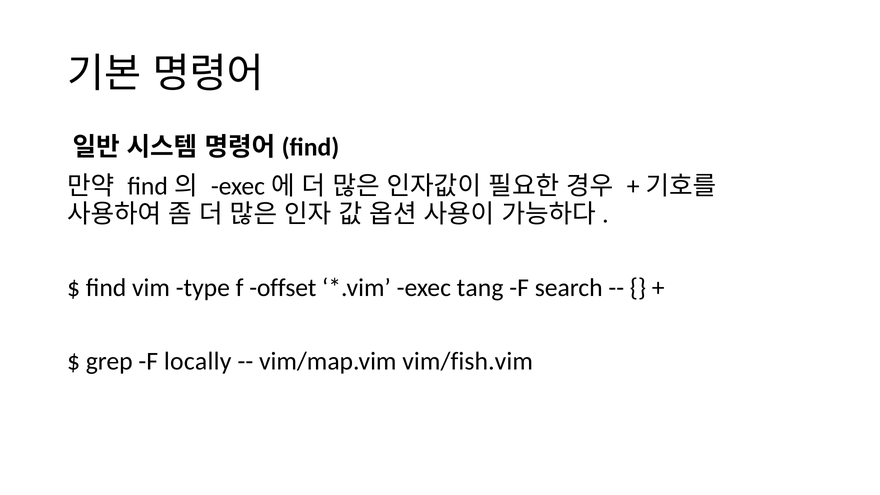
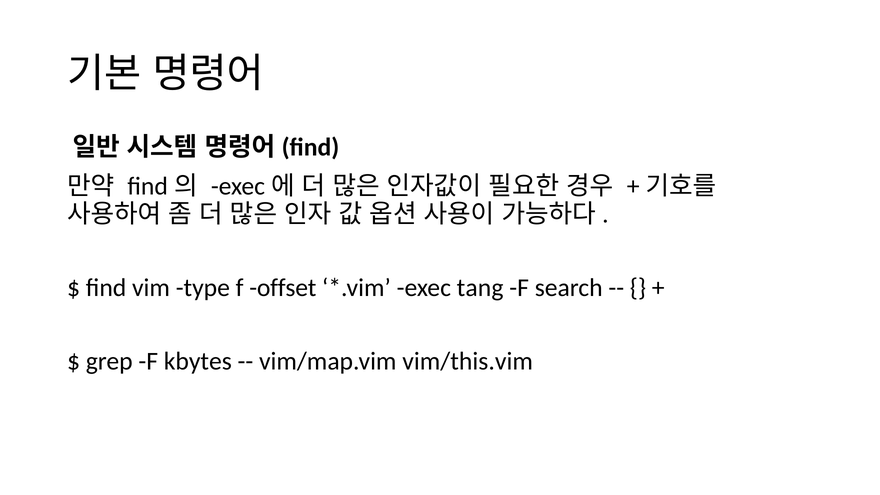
locally: locally -> kbytes
vim/fish.vim: vim/fish.vim -> vim/this.vim
